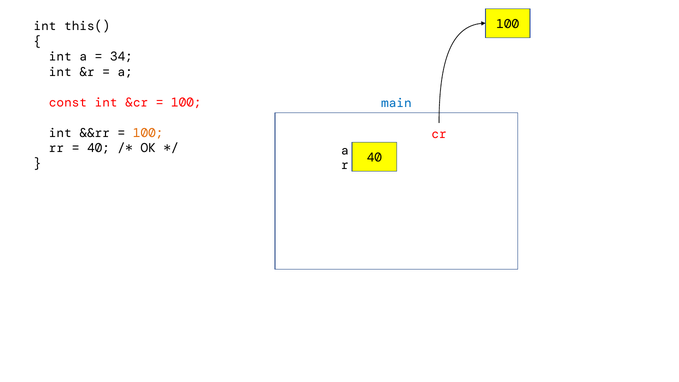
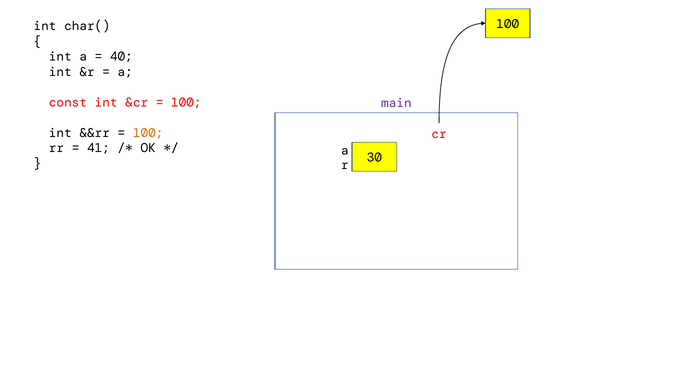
this(: this( -> char(
34: 34 -> 40
main colour: blue -> purple
40 at (99, 148): 40 -> 41
40 at (374, 158): 40 -> 30
